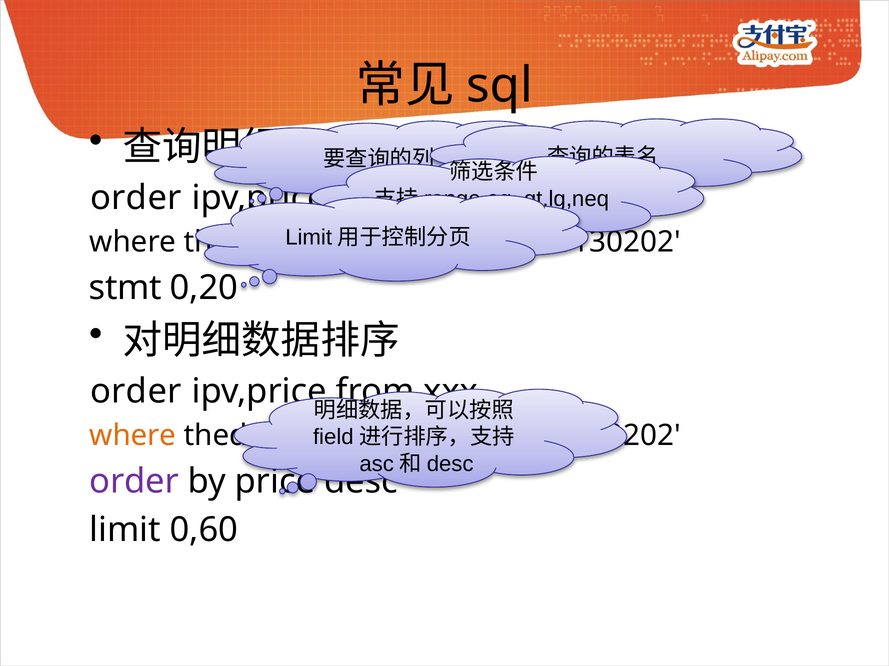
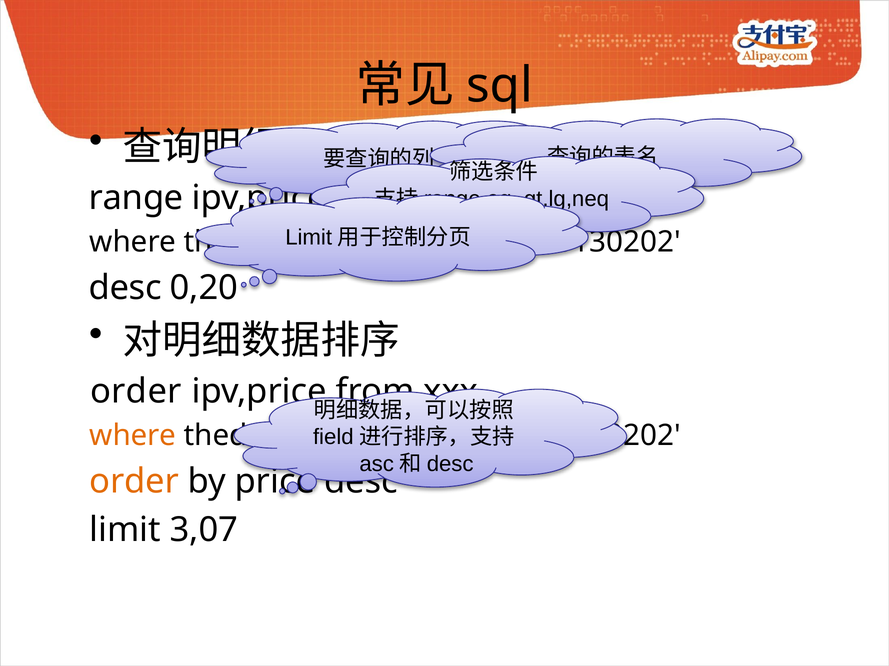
order at (136, 198): order -> range
stmt at (125, 288): stmt -> desc
order at (134, 482) colour: purple -> orange
0,60: 0,60 -> 3,07
